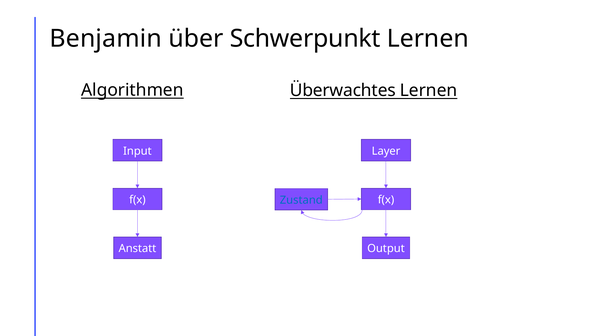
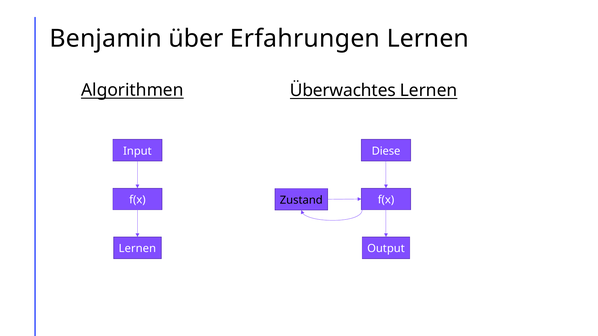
Schwerpunkt: Schwerpunkt -> Erfahrungen
Layer: Layer -> Diese
Zustand colour: blue -> black
Anstatt at (137, 249): Anstatt -> Lernen
